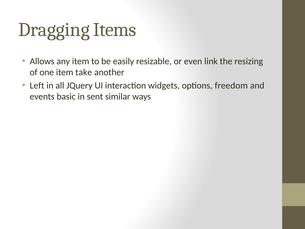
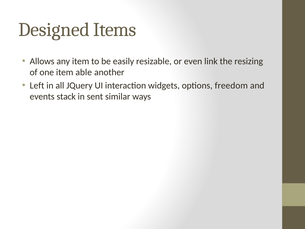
Dragging: Dragging -> Designed
take: take -> able
basic: basic -> stack
